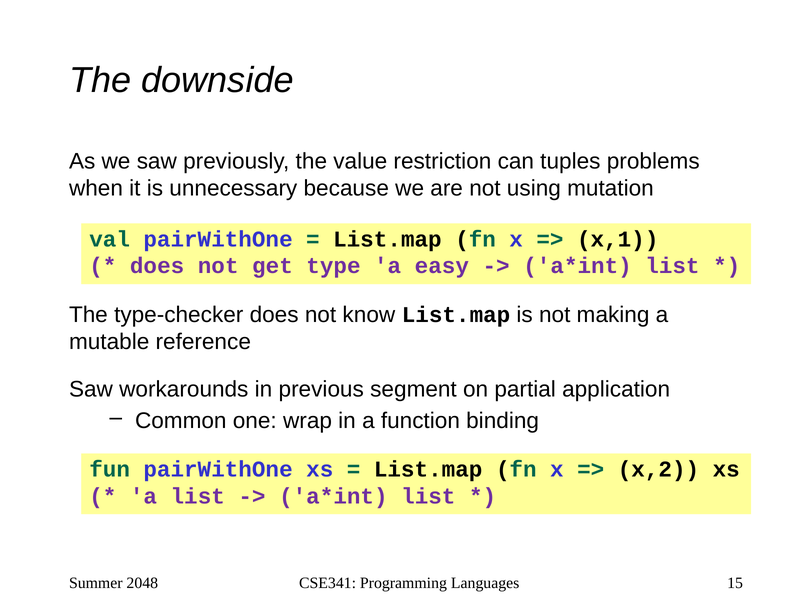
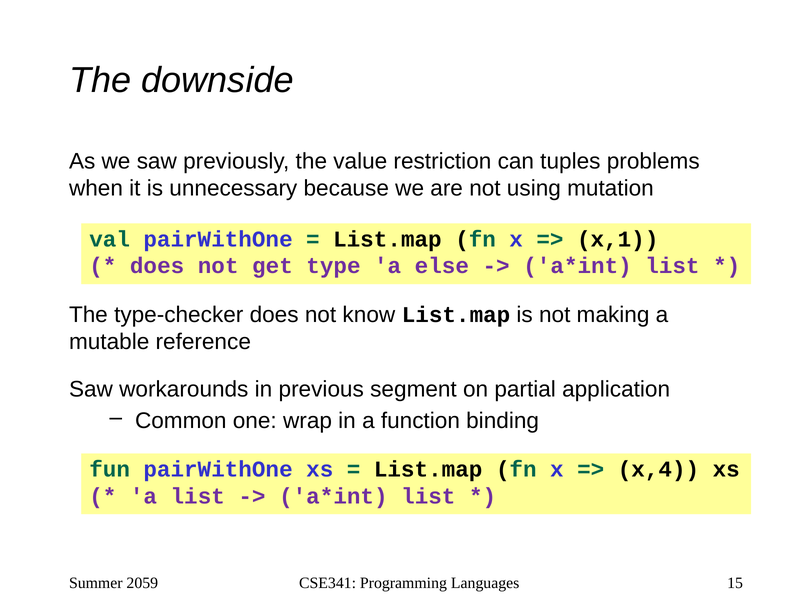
easy: easy -> else
x,2: x,2 -> x,4
2048: 2048 -> 2059
